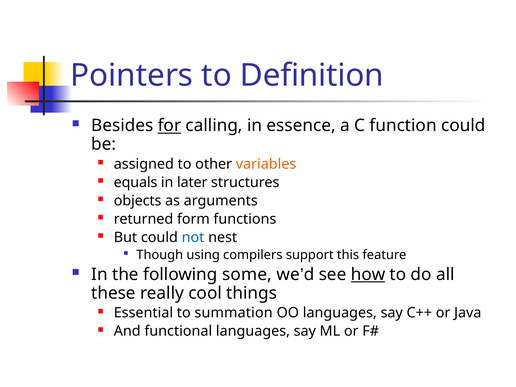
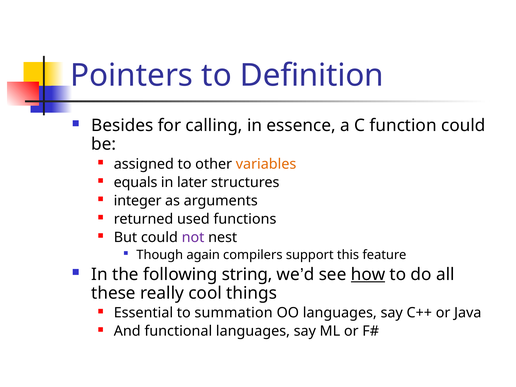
for underline: present -> none
objects: objects -> integer
form: form -> used
not colour: blue -> purple
using: using -> again
some: some -> string
